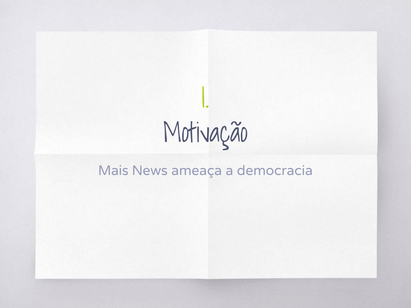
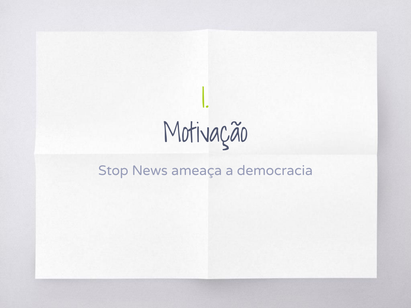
Mais: Mais -> Stop
